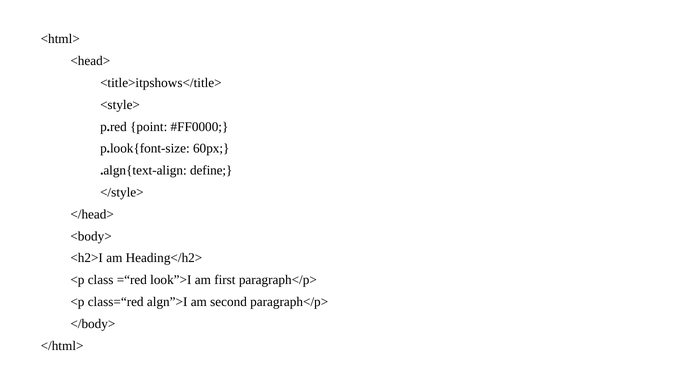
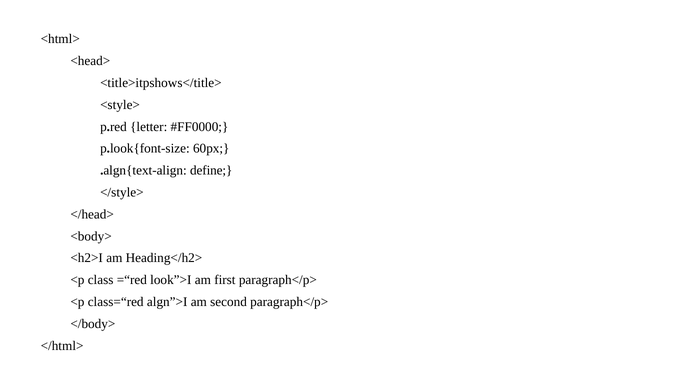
point: point -> letter
